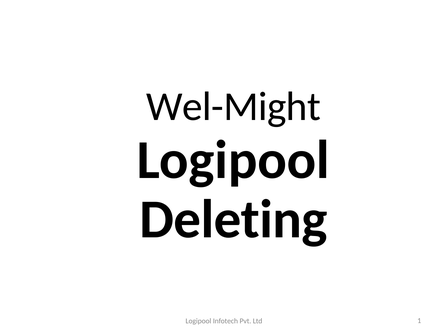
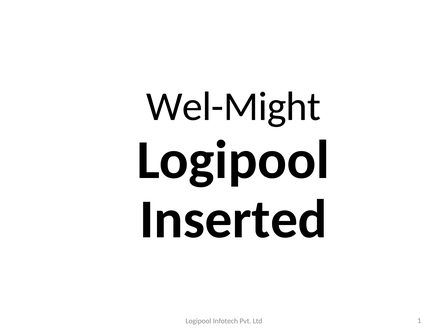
Deleting: Deleting -> Inserted
